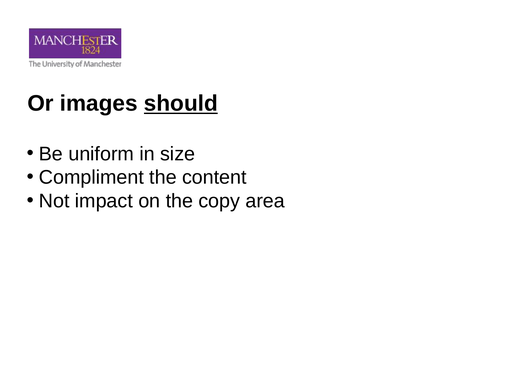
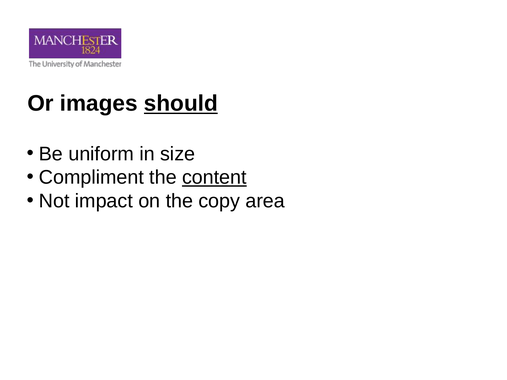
content underline: none -> present
